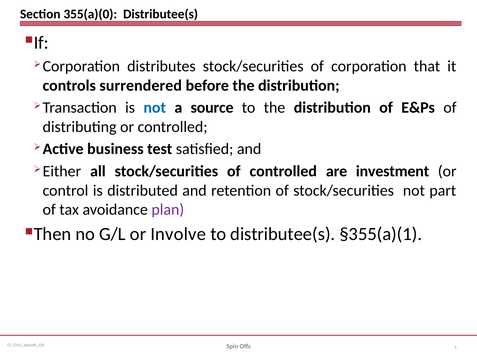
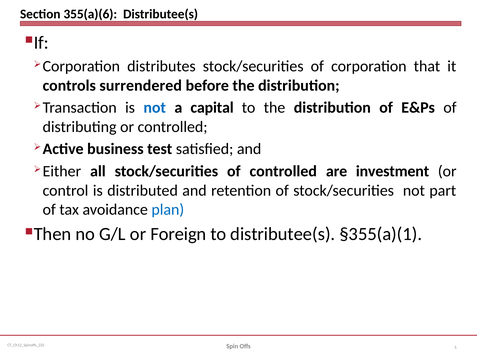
355(a)(0: 355(a)(0 -> 355(a)(6
source: source -> capital
plan colour: purple -> blue
Involve: Involve -> Foreign
